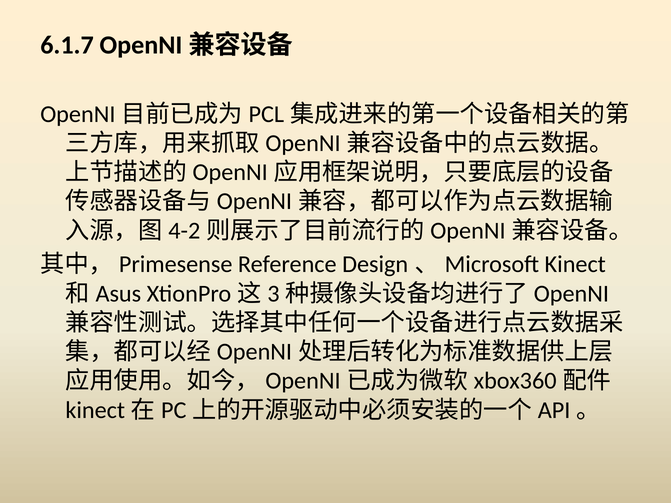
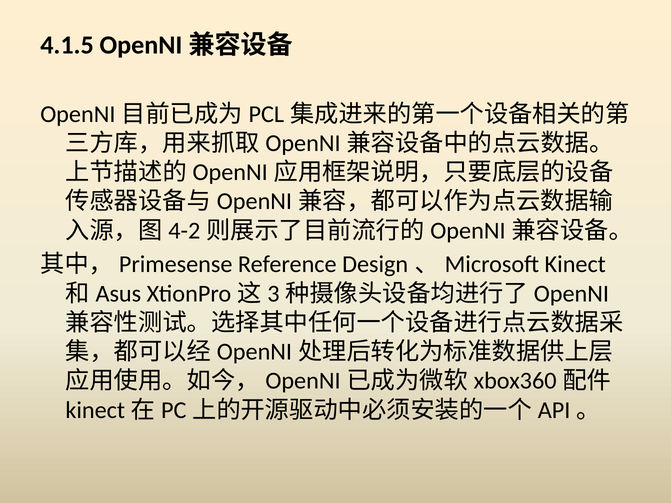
6.1.7: 6.1.7 -> 4.1.5
